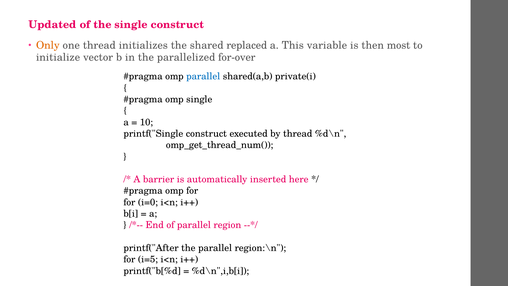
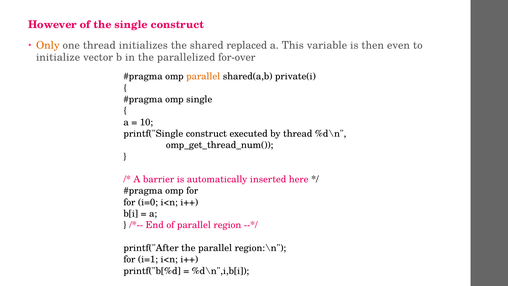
Updated: Updated -> However
most: most -> even
parallel at (203, 76) colour: blue -> orange
i=5: i=5 -> i=1
